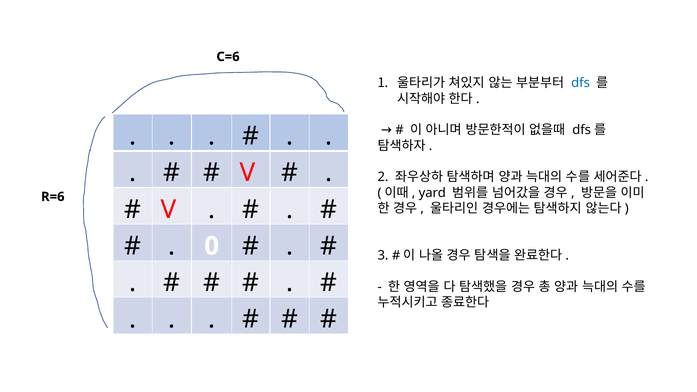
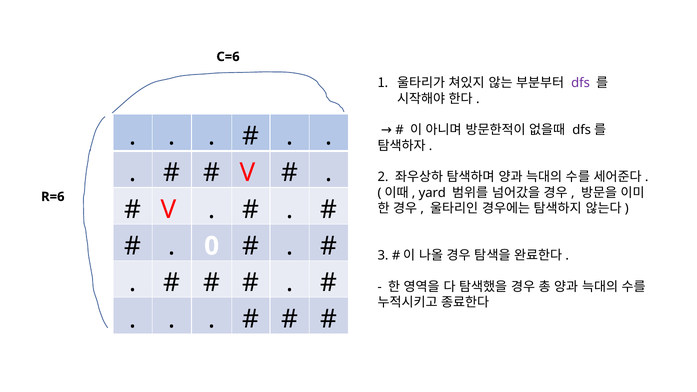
dfs colour: blue -> purple
